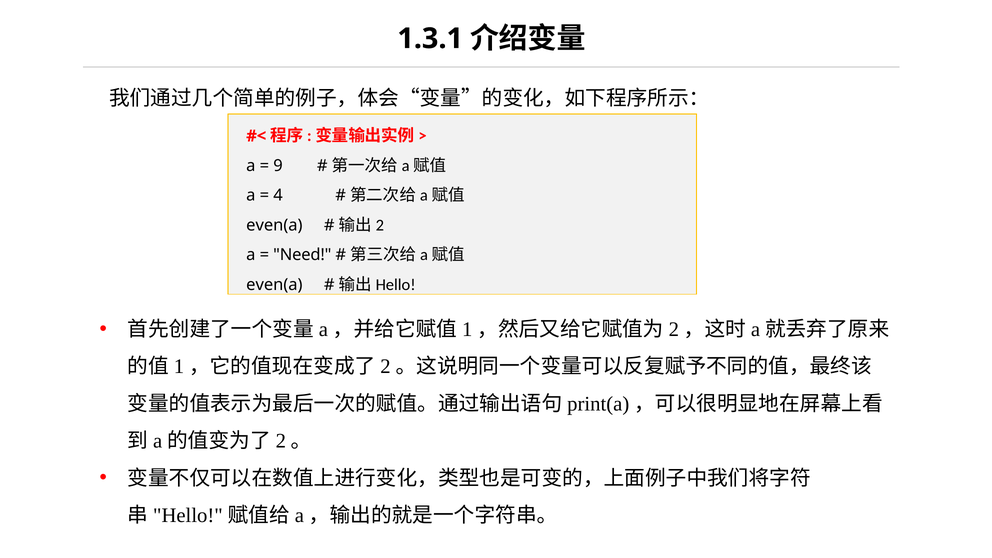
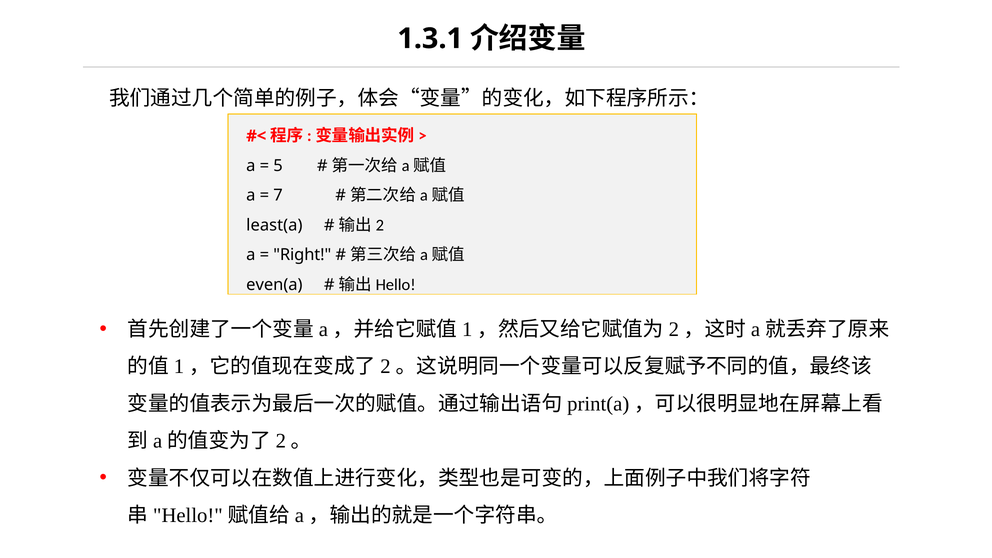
9: 9 -> 5
4: 4 -> 7
even(a at (274, 225): even(a -> least(a
Need: Need -> Right
